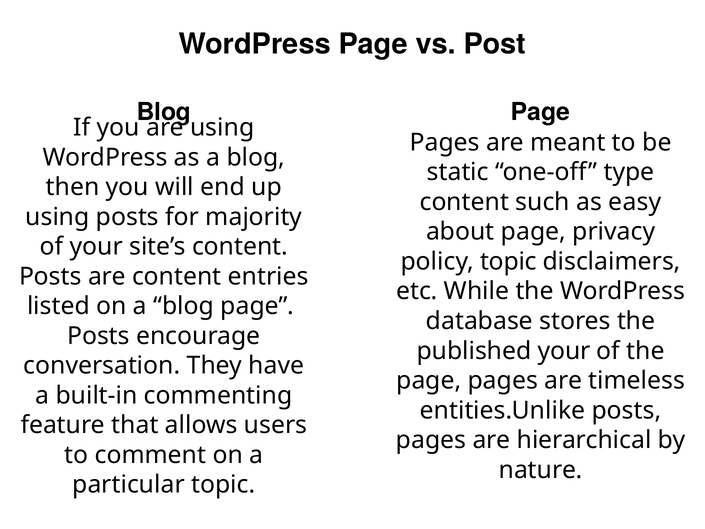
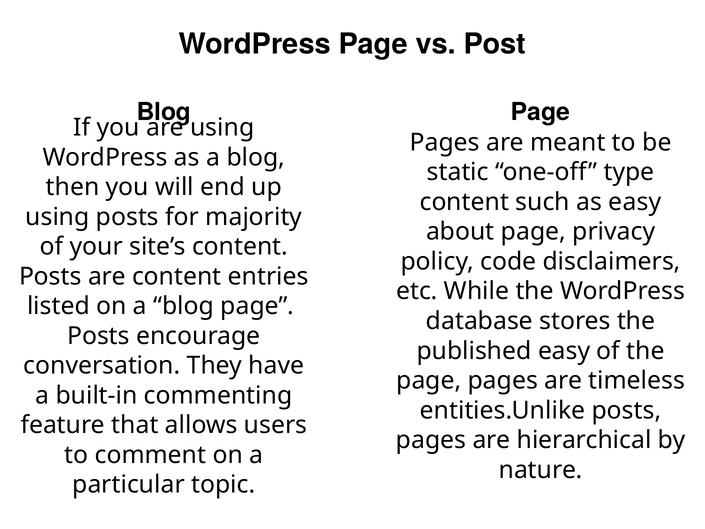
policy topic: topic -> code
published your: your -> easy
